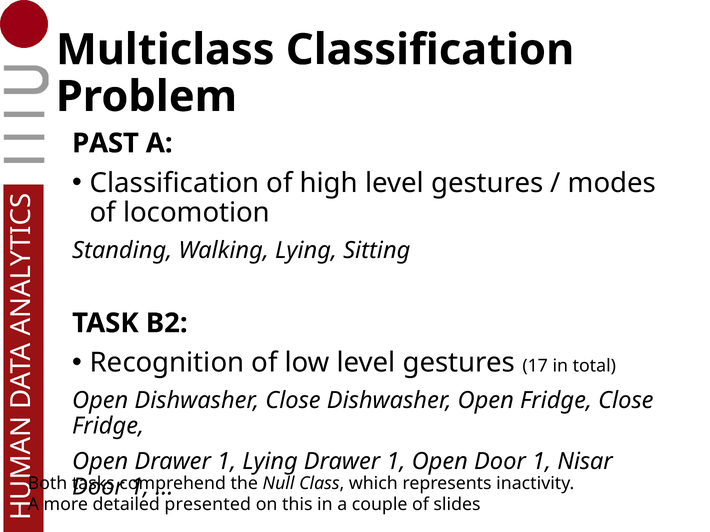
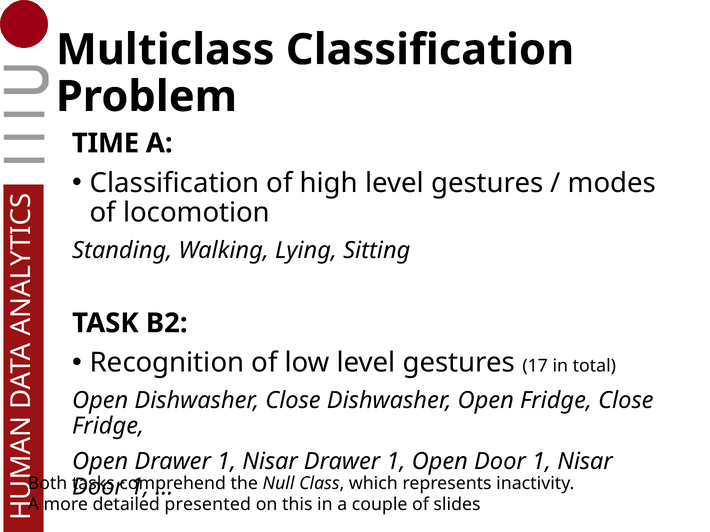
PAST: PAST -> TIME
Drawer 1 Lying: Lying -> Nisar
